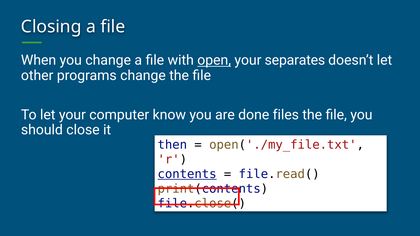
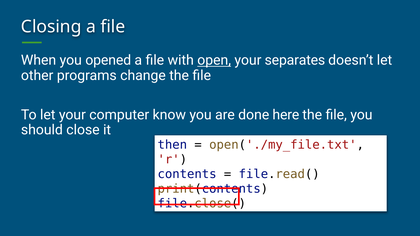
you change: change -> opened
files: files -> here
contents underline: present -> none
